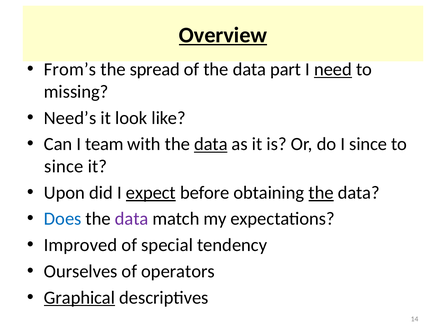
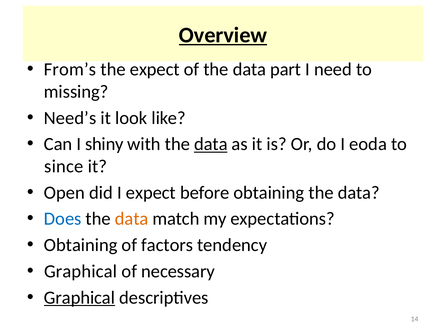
the spread: spread -> expect
need underline: present -> none
team: team -> shiny
I since: since -> eoda
Upon: Upon -> Open
expect at (151, 193) underline: present -> none
the at (321, 193) underline: present -> none
data at (132, 219) colour: purple -> orange
Improved at (81, 245): Improved -> Obtaining
special: special -> factors
Ourselves at (81, 271): Ourselves -> Graphical
operators: operators -> necessary
